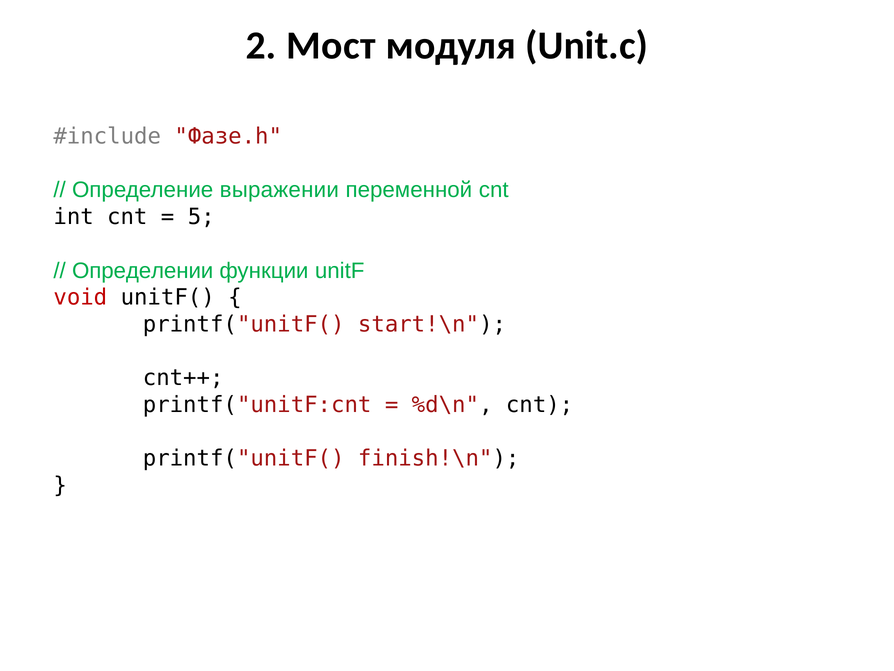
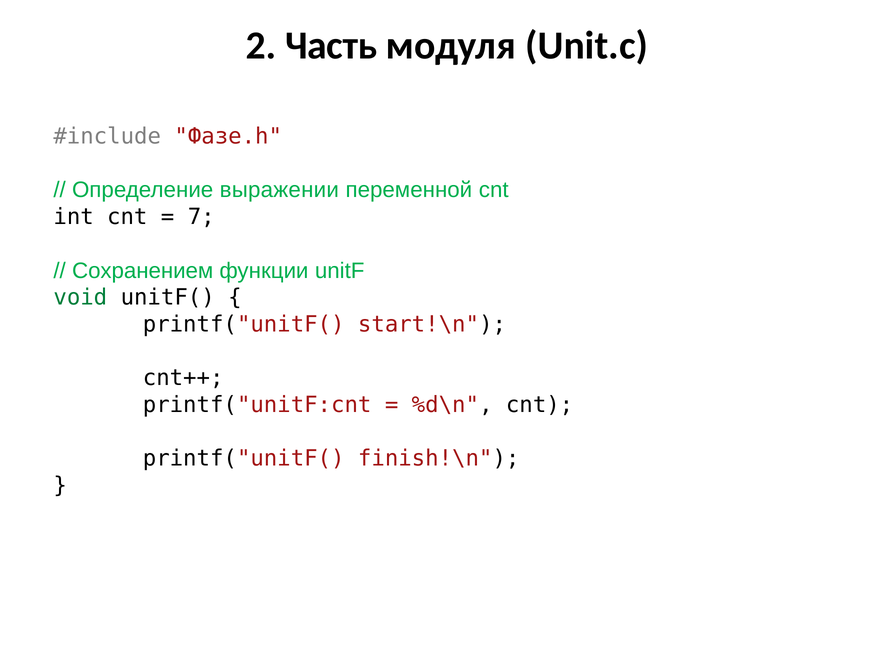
Мост: Мост -> Часть
5: 5 -> 7
Определении: Определении -> Сохранением
void colour: red -> green
